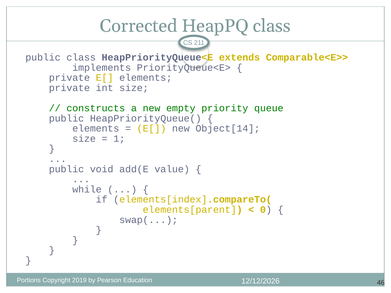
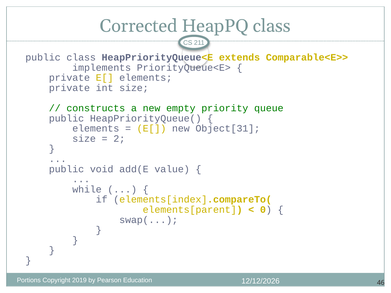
Object[14: Object[14 -> Object[31
1: 1 -> 2
